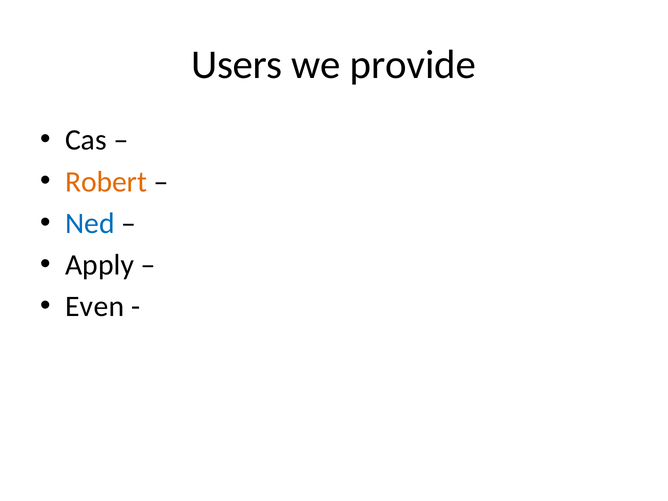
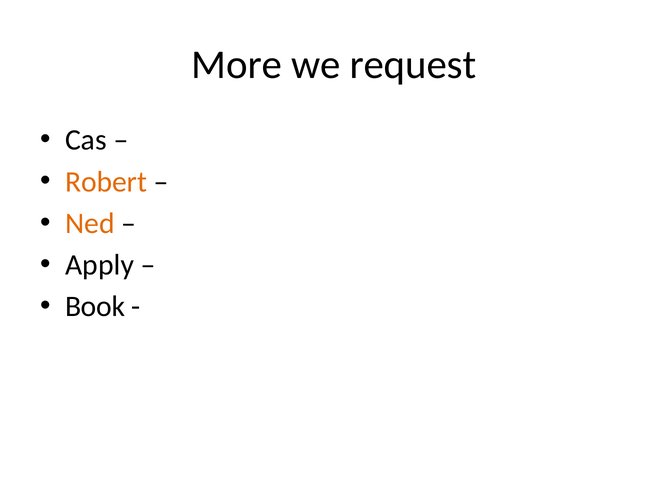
Users: Users -> More
provide: provide -> request
Ned colour: blue -> orange
Even: Even -> Book
